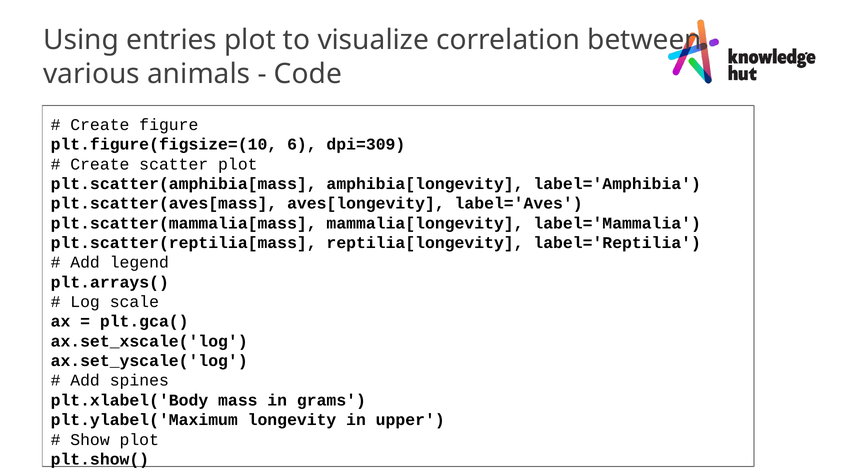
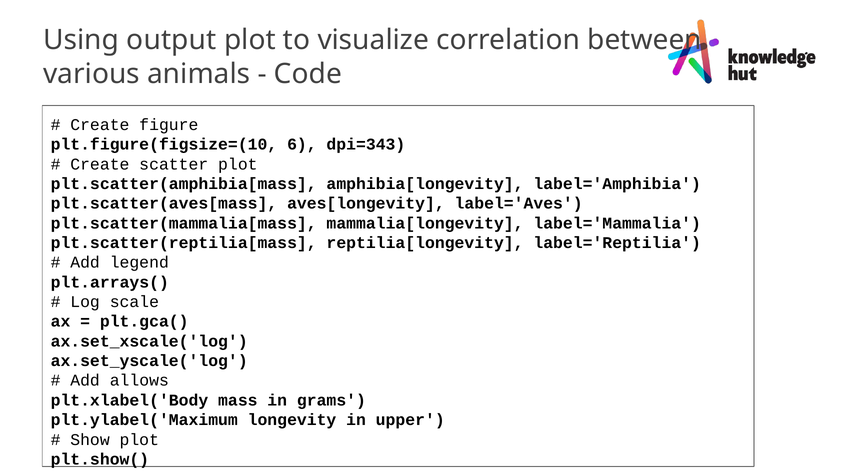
entries: entries -> output
dpi=309: dpi=309 -> dpi=343
spines: spines -> allows
